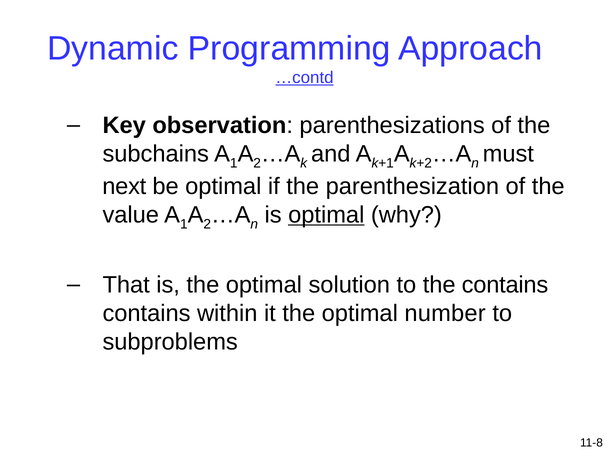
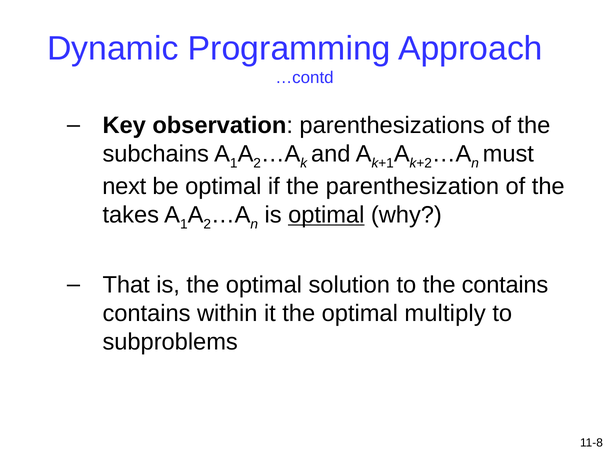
…contd underline: present -> none
value: value -> takes
number: number -> multiply
